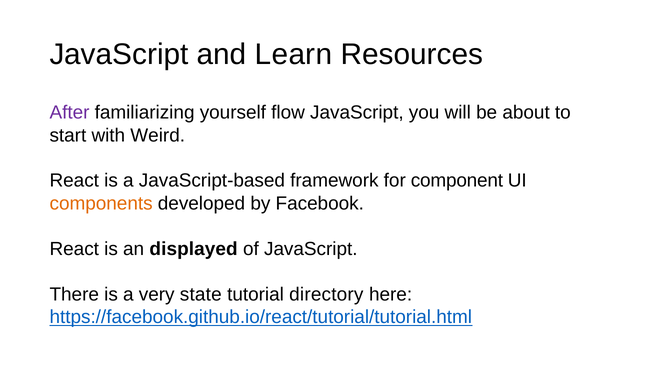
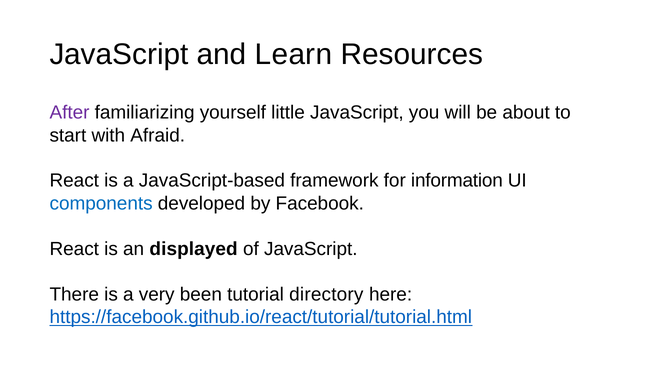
flow: flow -> little
Weird: Weird -> Afraid
component: component -> information
components colour: orange -> blue
state: state -> been
